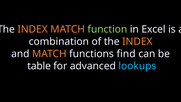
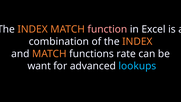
function colour: light green -> pink
find: find -> rate
table: table -> want
